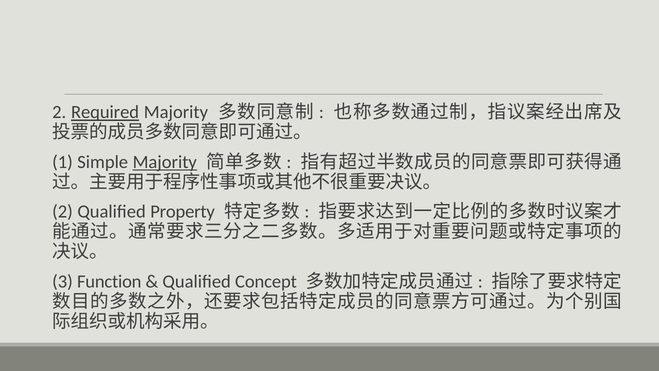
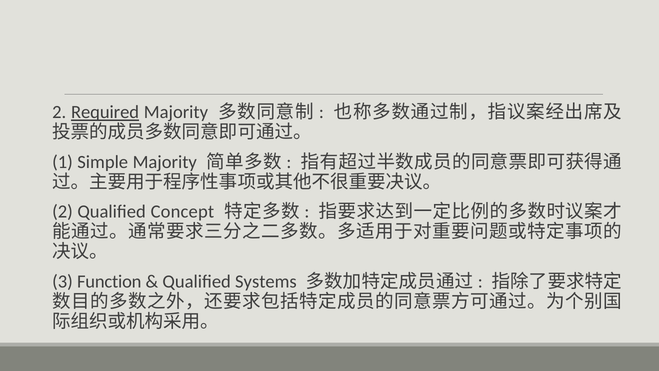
Majority at (165, 162) underline: present -> none
Property: Property -> Concept
Concept: Concept -> Systems
